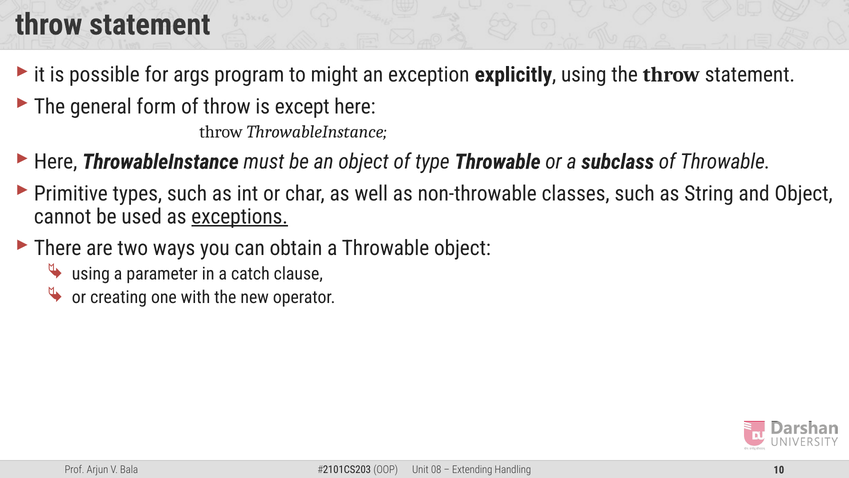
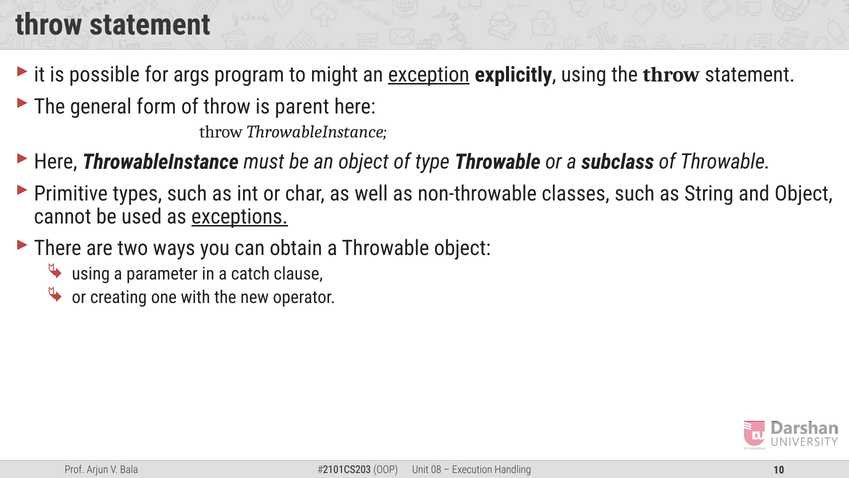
exception underline: none -> present
except: except -> parent
Extending: Extending -> Execution
